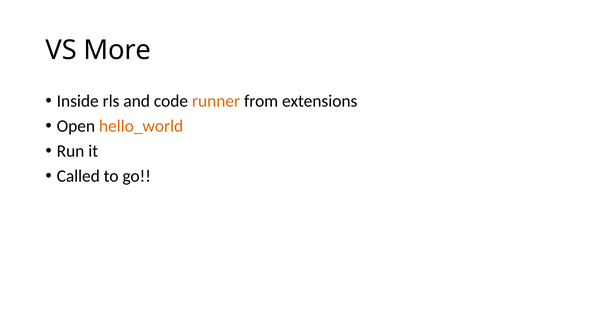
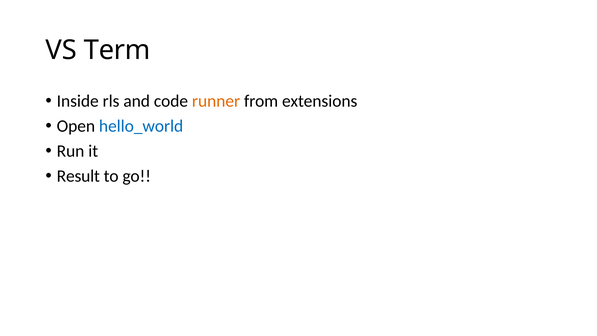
More: More -> Term
hello_world colour: orange -> blue
Called: Called -> Result
